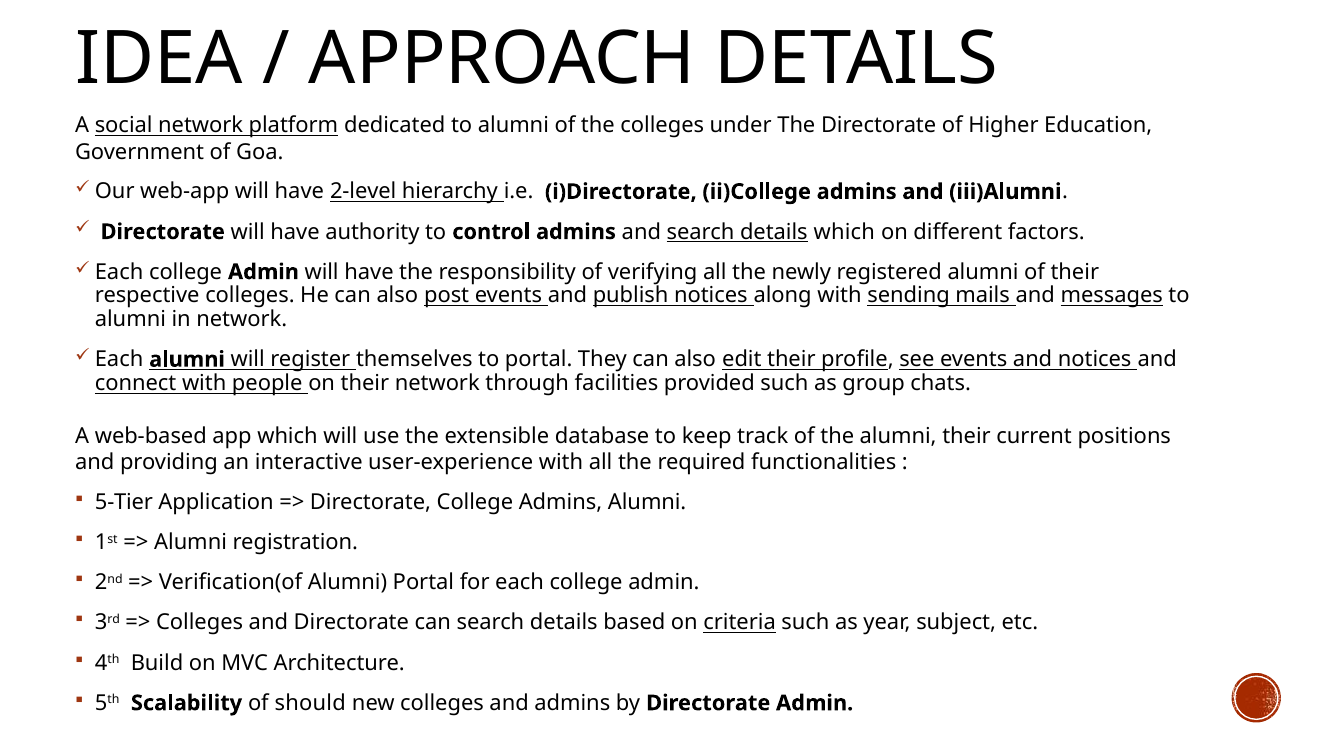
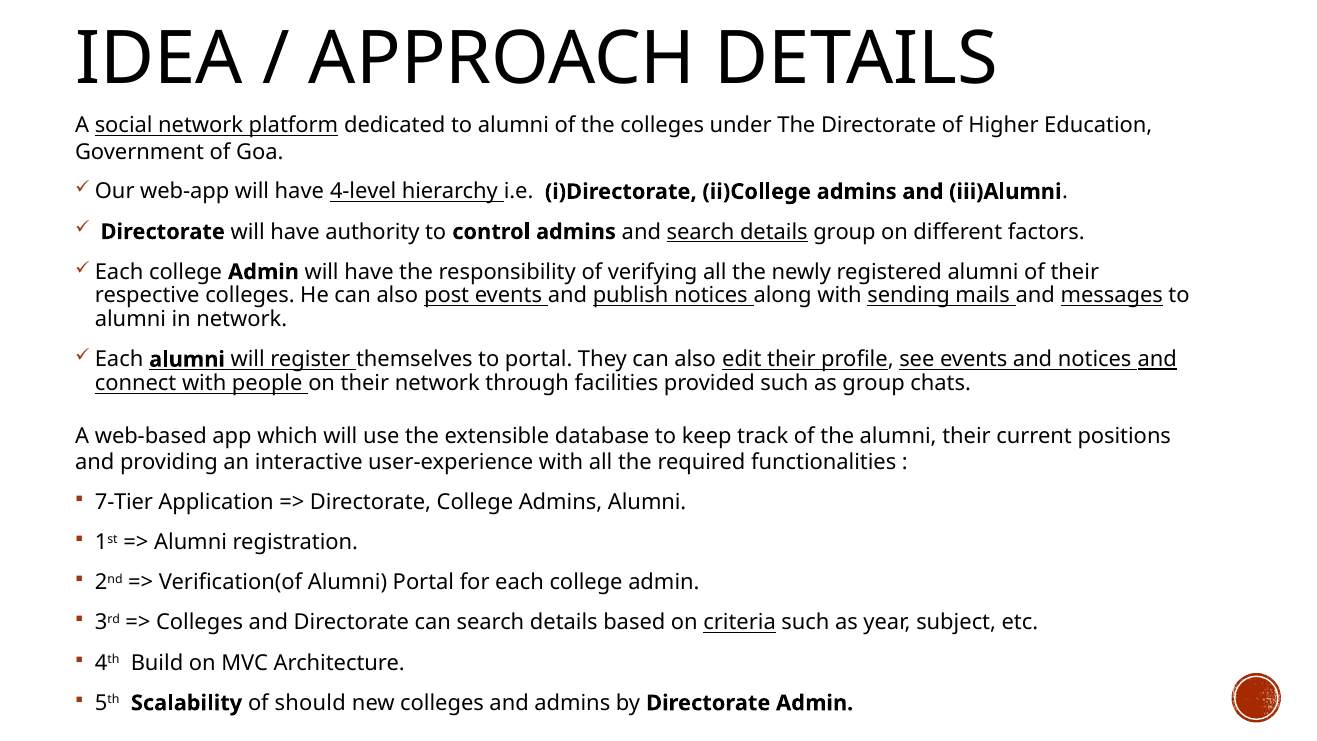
2-level: 2-level -> 4-level
details which: which -> group
and at (1157, 359) underline: none -> present
5-Tier: 5-Tier -> 7-Tier
